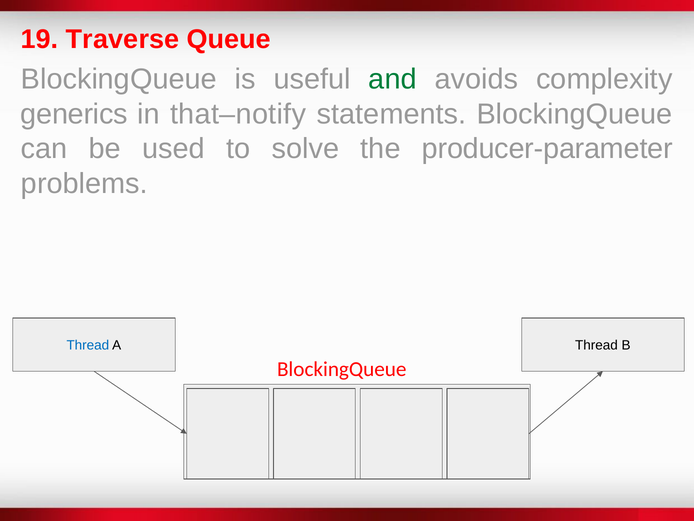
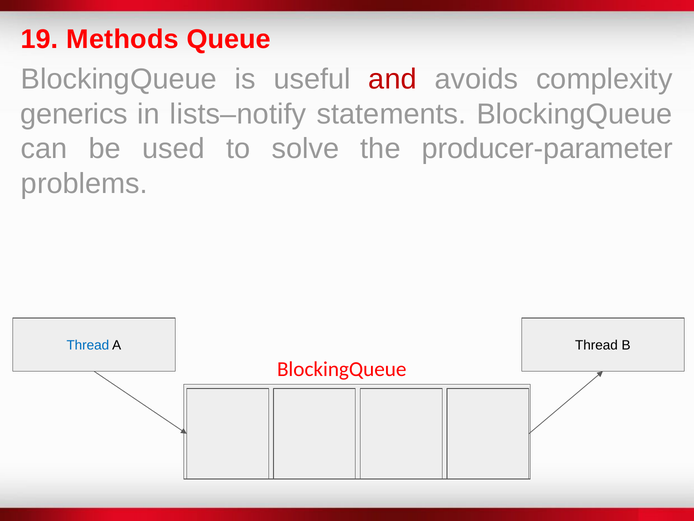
Traverse: Traverse -> Methods
and colour: green -> red
that–notify: that–notify -> lists–notify
